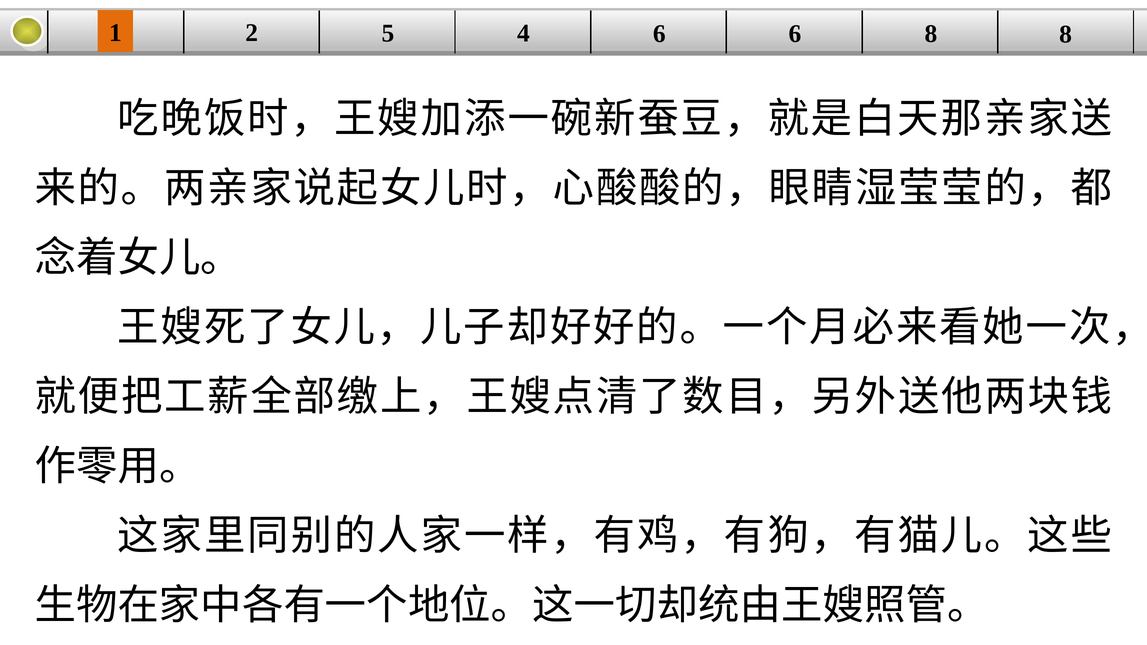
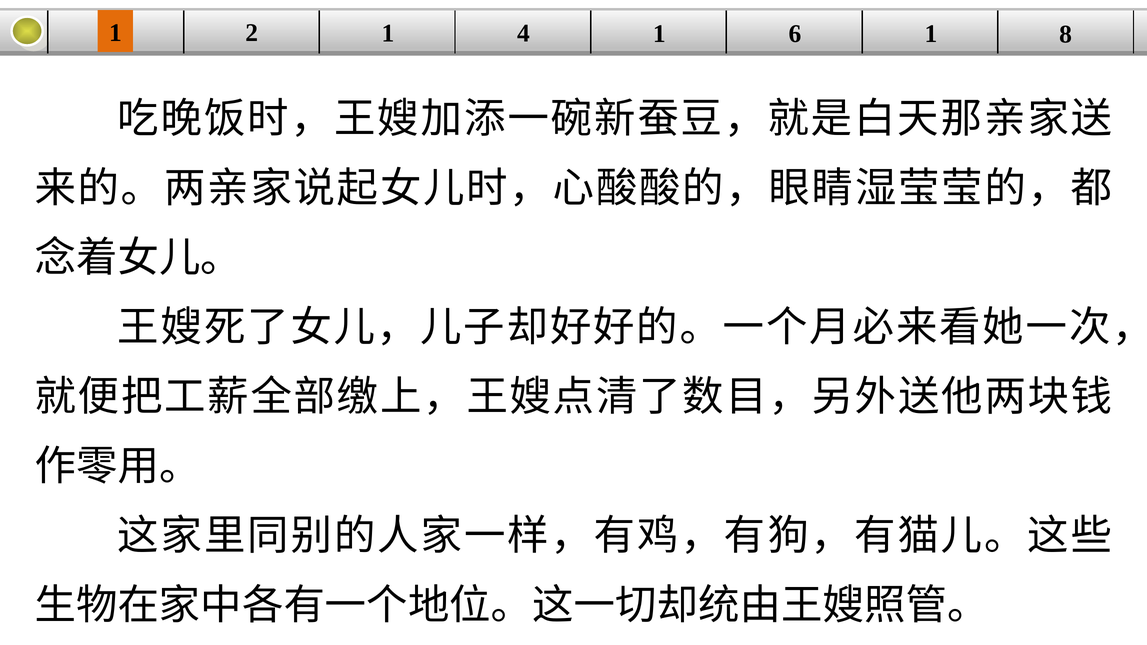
2 5: 5 -> 1
4 6: 6 -> 1
6 8: 8 -> 1
